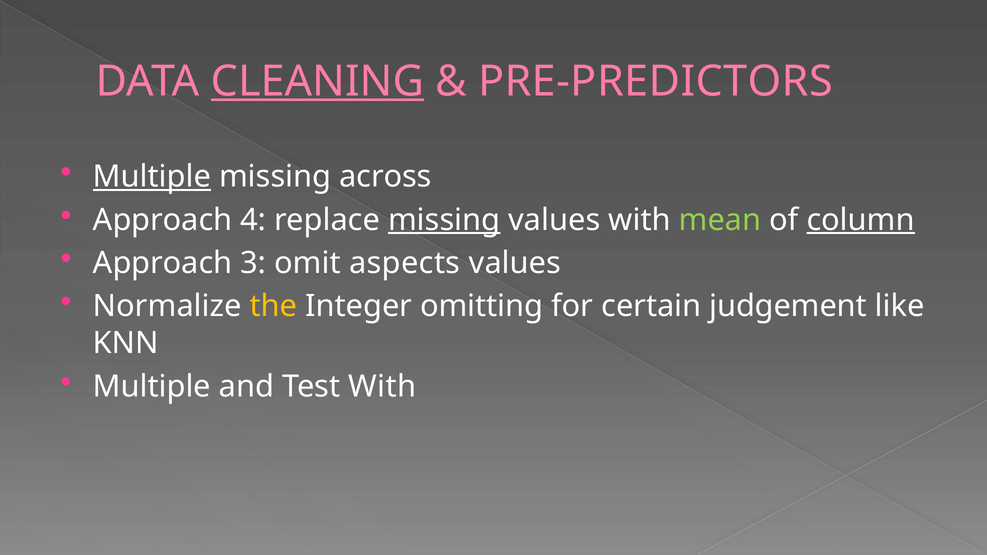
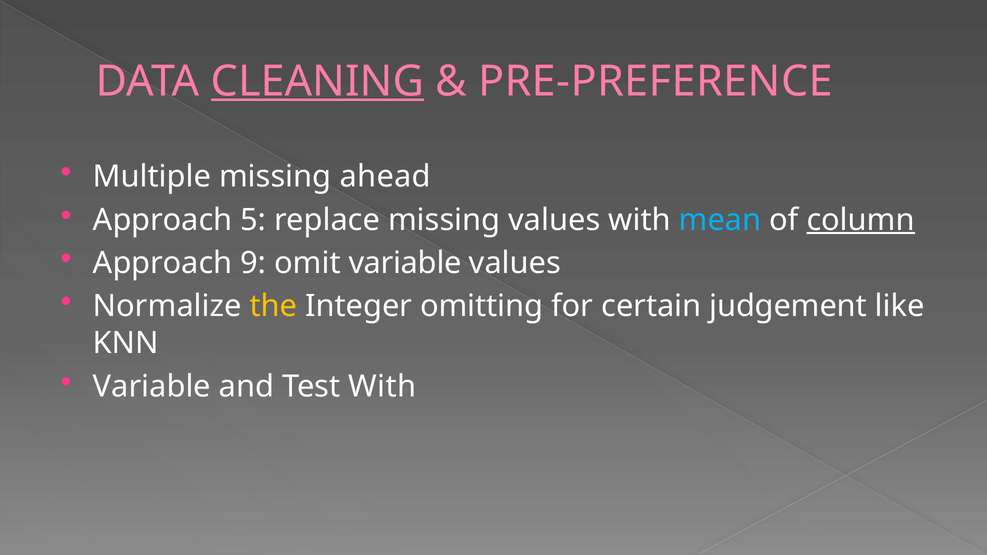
PRE-PREDICTORS: PRE-PREDICTORS -> PRE-PREFERENCE
Multiple at (152, 177) underline: present -> none
across: across -> ahead
4: 4 -> 5
missing at (444, 220) underline: present -> none
mean colour: light green -> light blue
3: 3 -> 9
omit aspects: aspects -> variable
Multiple at (152, 386): Multiple -> Variable
